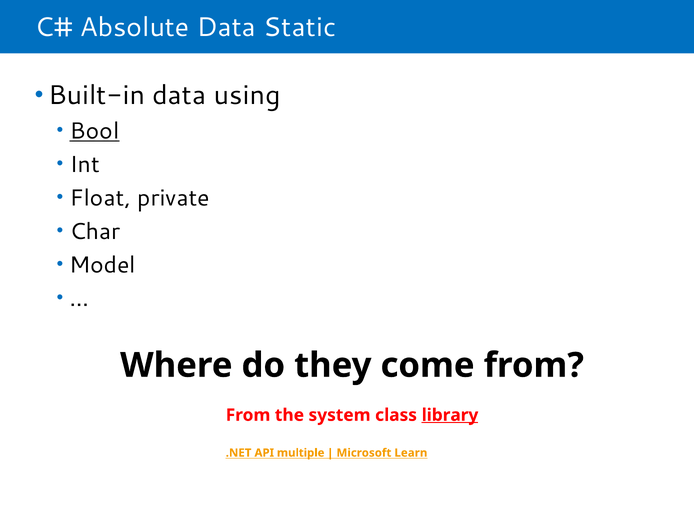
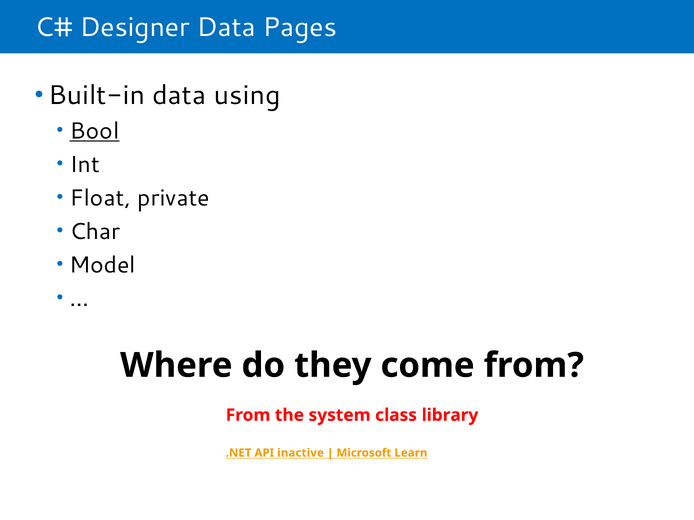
Absolute: Absolute -> Designer
Static: Static -> Pages
library underline: present -> none
multiple: multiple -> inactive
